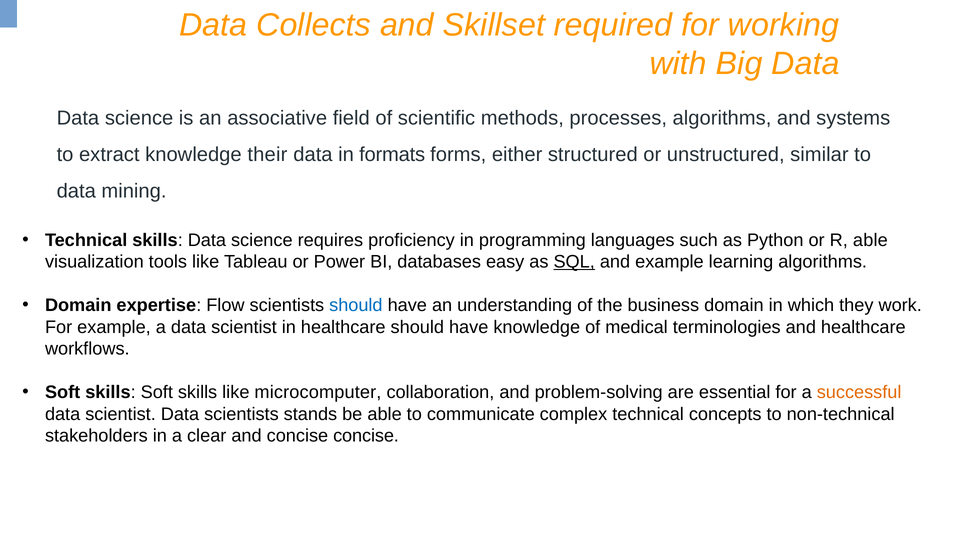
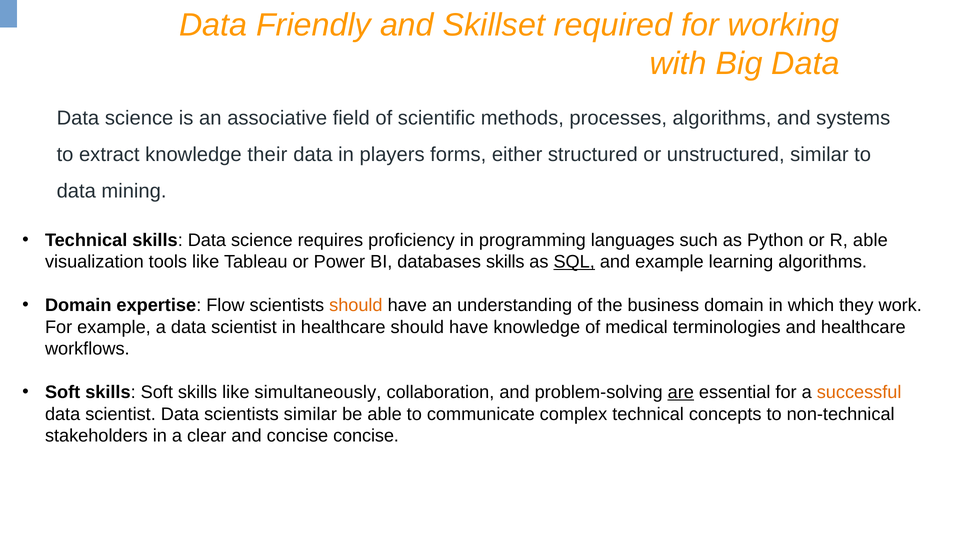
Collects: Collects -> Friendly
formats: formats -> players
databases easy: easy -> skills
should at (356, 306) colour: blue -> orange
microcomputer: microcomputer -> simultaneously
are underline: none -> present
scientists stands: stands -> similar
